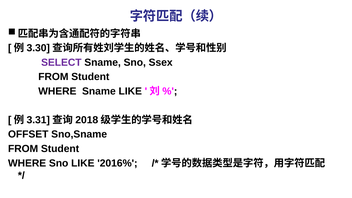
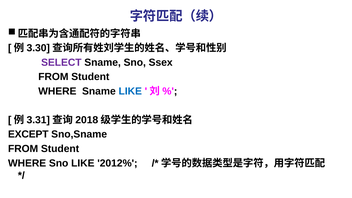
LIKE at (130, 91) colour: black -> blue
OFFSET: OFFSET -> EXCEPT
2016%: 2016% -> 2012%
